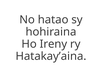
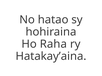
Ireny: Ireny -> Raha
